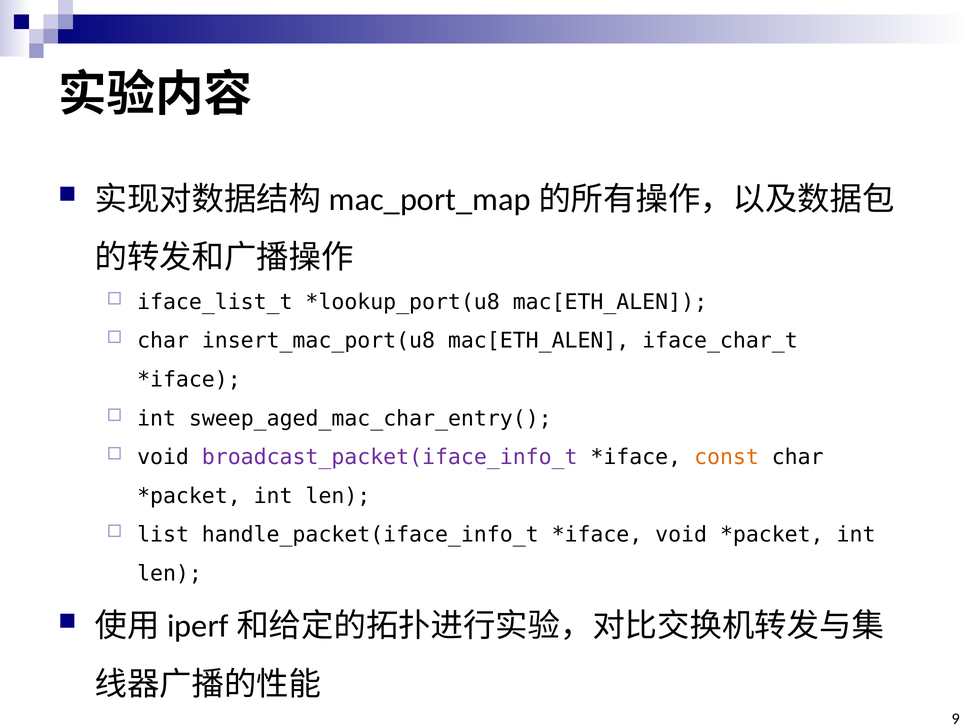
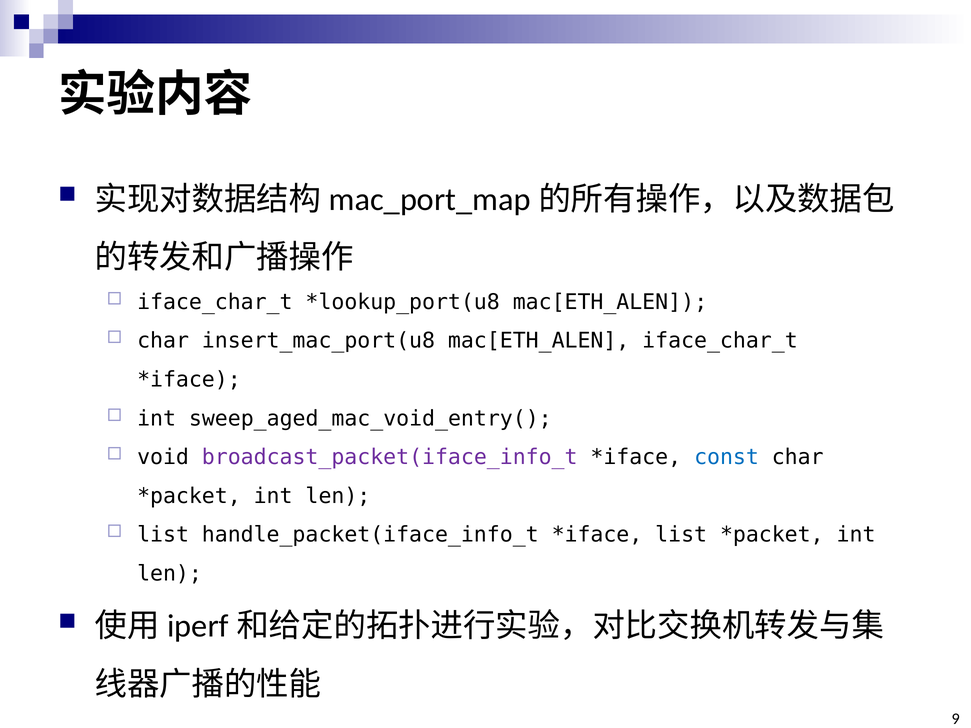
iface_list_t at (215, 302): iface_list_t -> iface_char_t
sweep_aged_mac_char_entry(: sweep_aged_mac_char_entry( -> sweep_aged_mac_void_entry(
const colour: orange -> blue
void at (681, 535): void -> list
